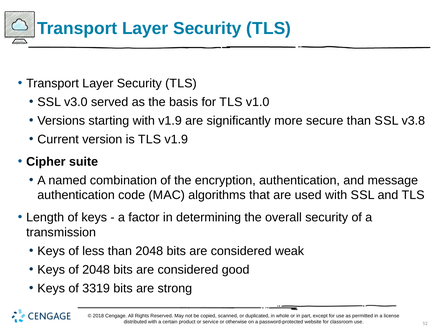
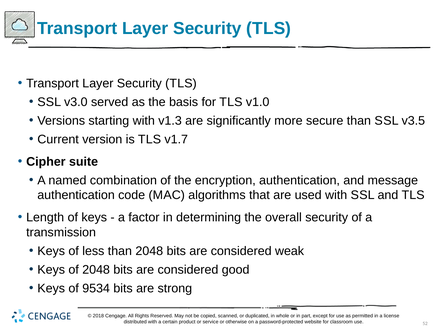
with v1.9: v1.9 -> v1.3
v3.8: v3.8 -> v3.5
S v1.9: v1.9 -> v1.7
3319: 3319 -> 9534
